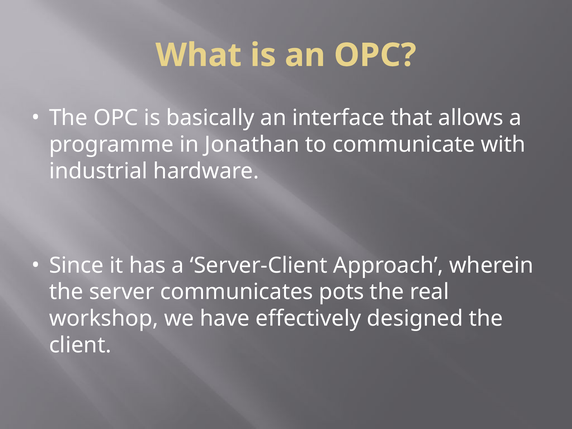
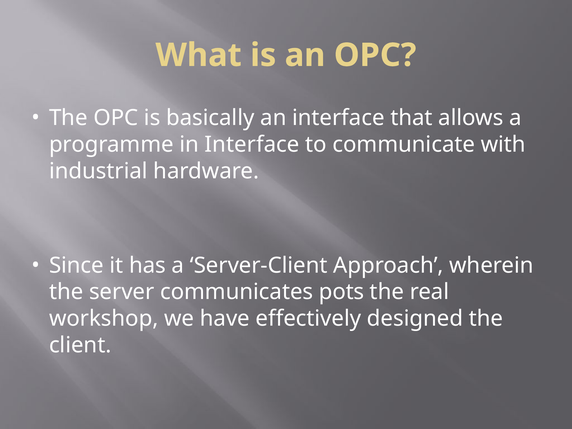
in Jonathan: Jonathan -> Interface
